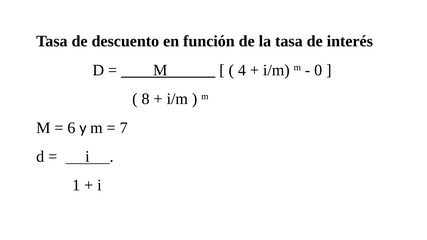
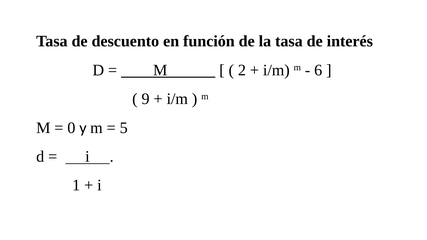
4: 4 -> 2
0: 0 -> 6
8: 8 -> 9
6: 6 -> 0
7: 7 -> 5
